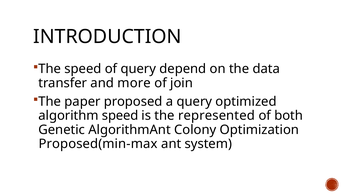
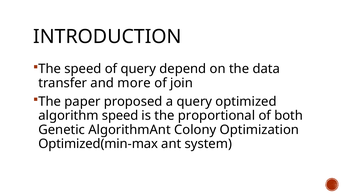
represented: represented -> proportional
Proposed(min-max: Proposed(min-max -> Optimized(min-max
